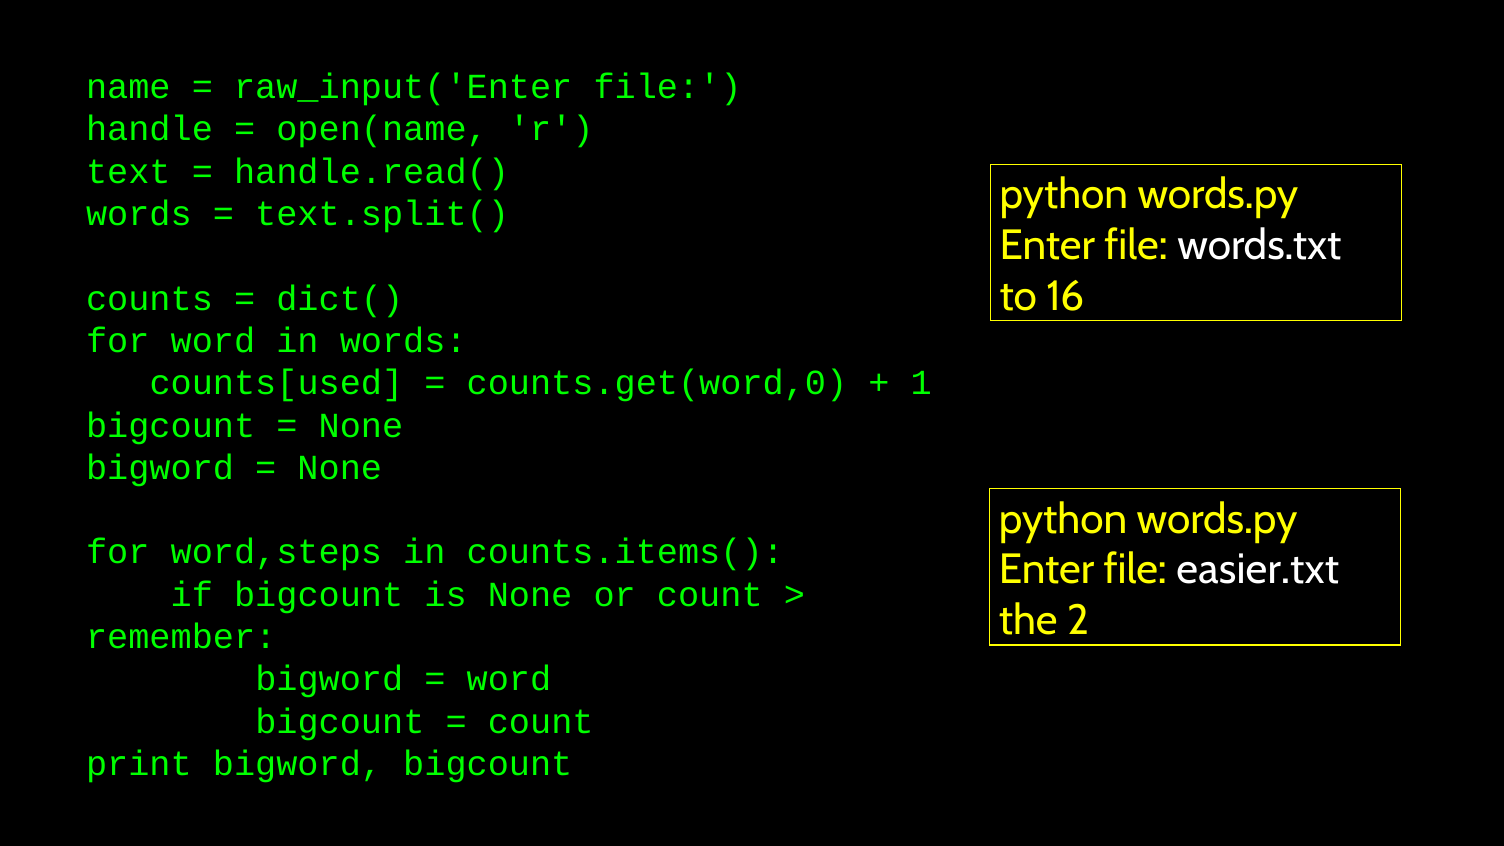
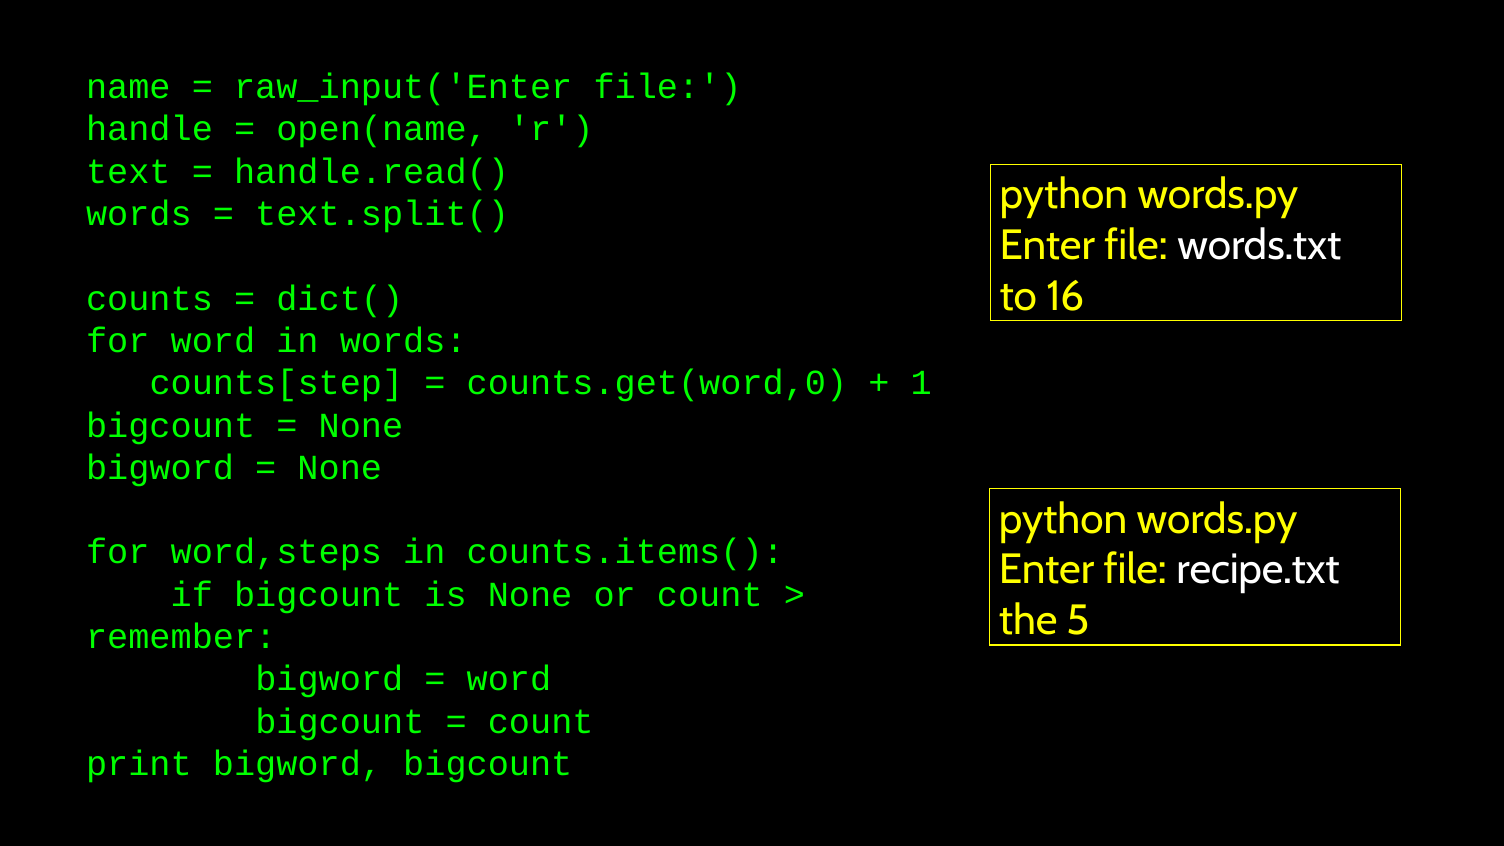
counts[used: counts[used -> counts[step
easier.txt: easier.txt -> recipe.txt
2: 2 -> 5
